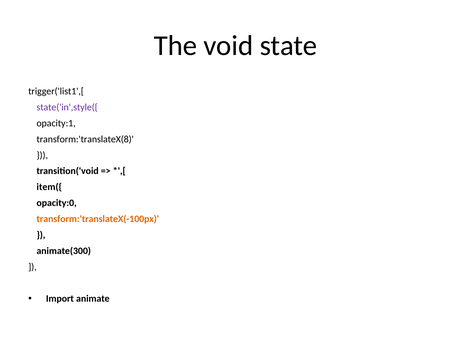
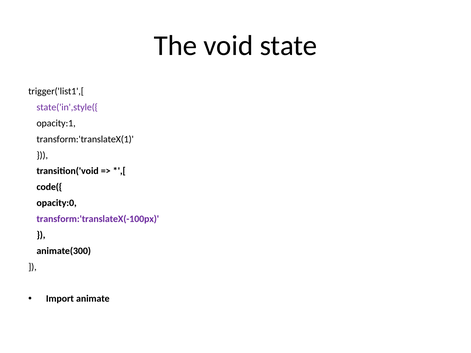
transform:'translateX(8: transform:'translateX(8 -> transform:'translateX(1
item({: item({ -> code({
transform:'translateX(-100px colour: orange -> purple
